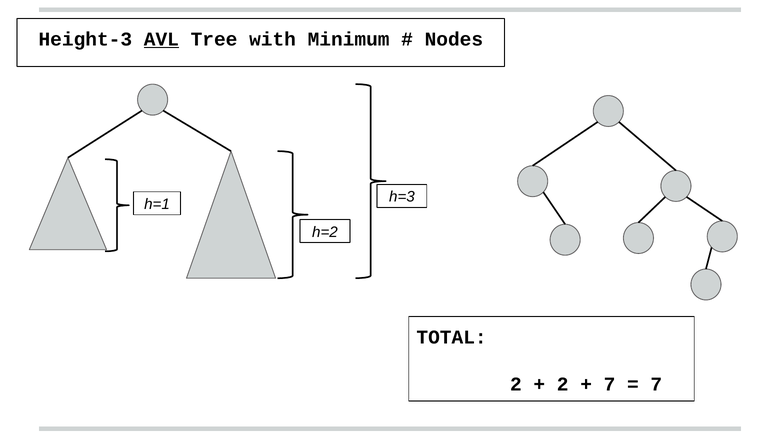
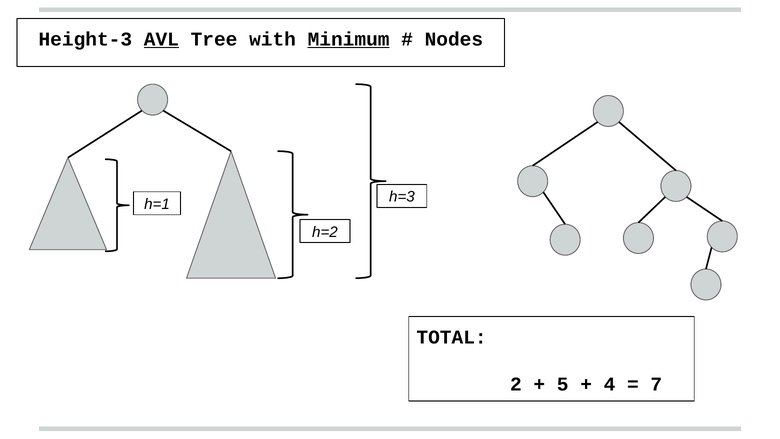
Minimum underline: none -> present
2 at (563, 384): 2 -> 5
7 at (610, 384): 7 -> 4
